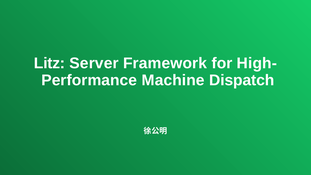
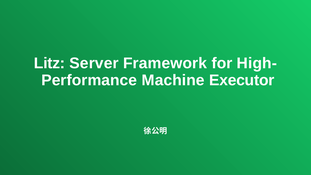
Dispatch: Dispatch -> Executor
